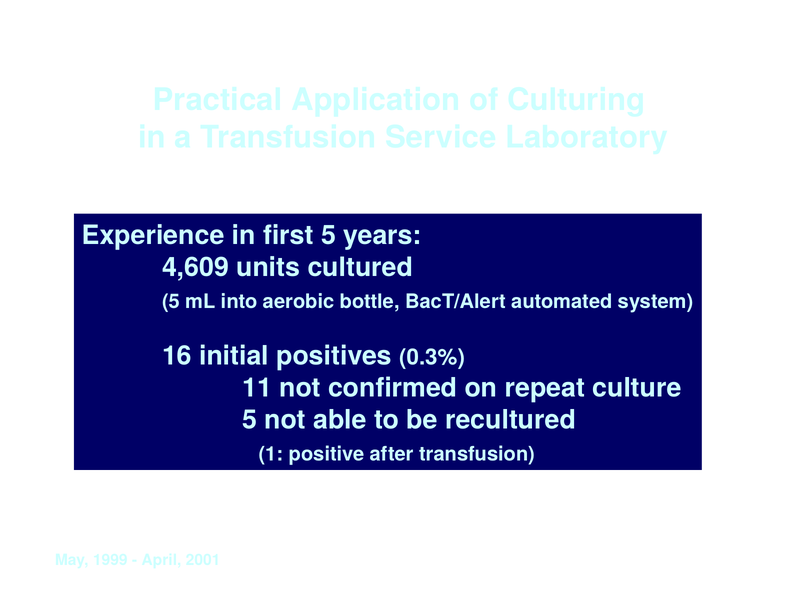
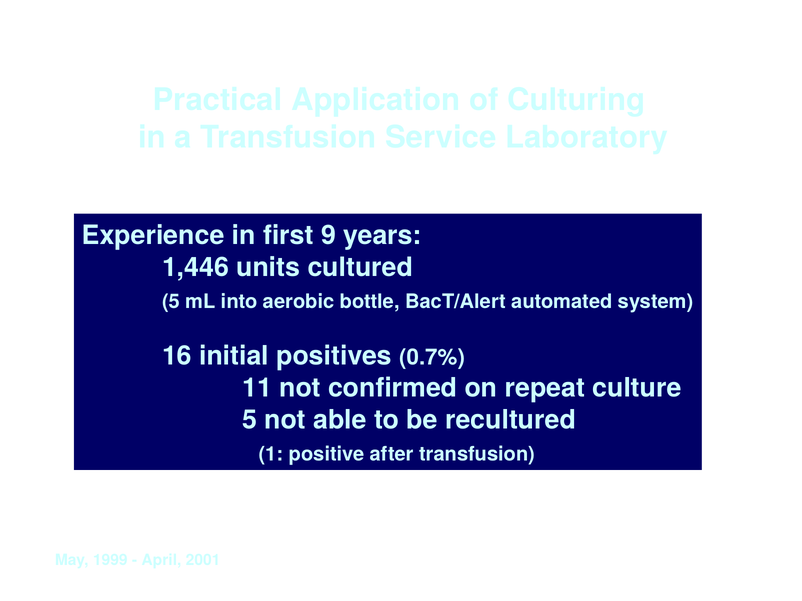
first 5: 5 -> 9
4,609: 4,609 -> 1,446
0.3%: 0.3% -> 0.7%
